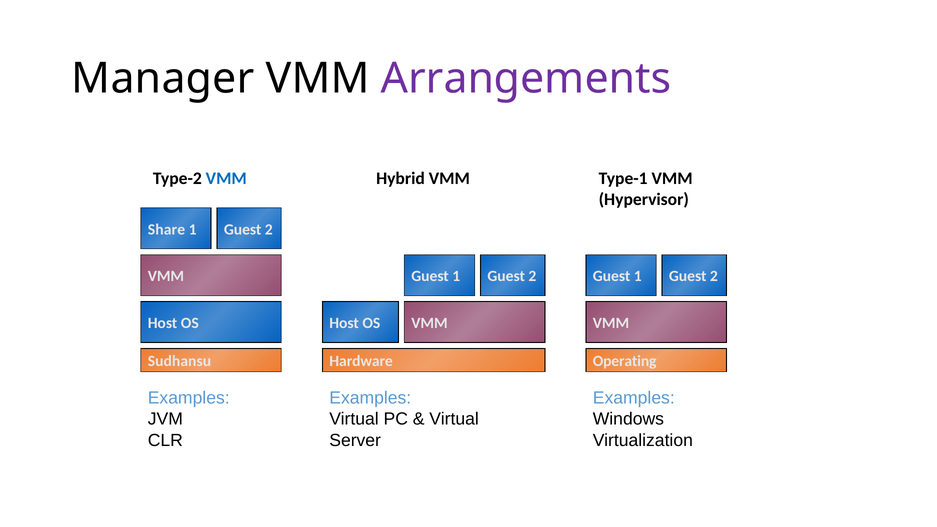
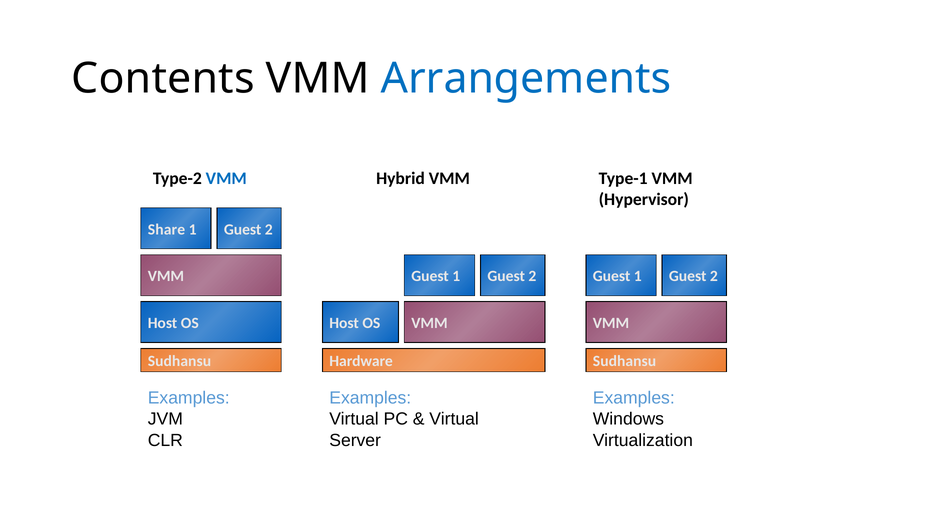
Manager: Manager -> Contents
Arrangements colour: purple -> blue
Hardware Operating: Operating -> Sudhansu
